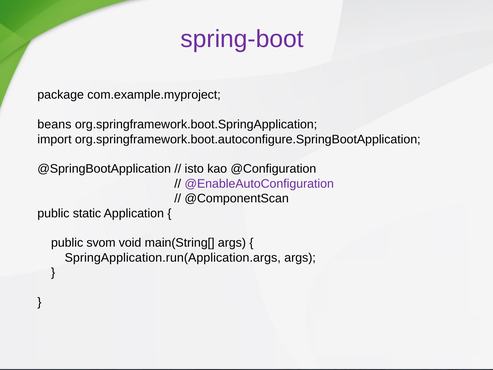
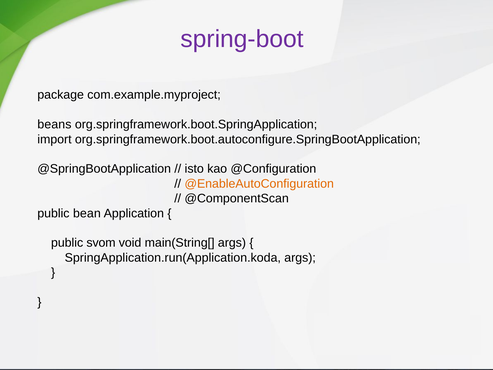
@EnableAutoConfiguration colour: purple -> orange
static: static -> bean
SpringApplication.run(Application.args: SpringApplication.run(Application.args -> SpringApplication.run(Application.koda
